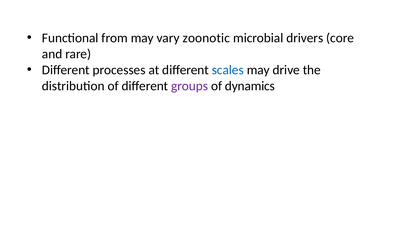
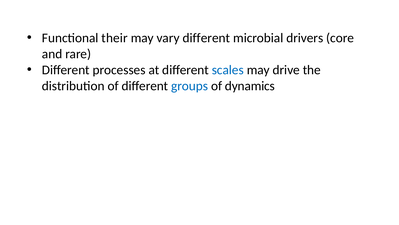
from: from -> their
vary zoonotic: zoonotic -> different
groups colour: purple -> blue
